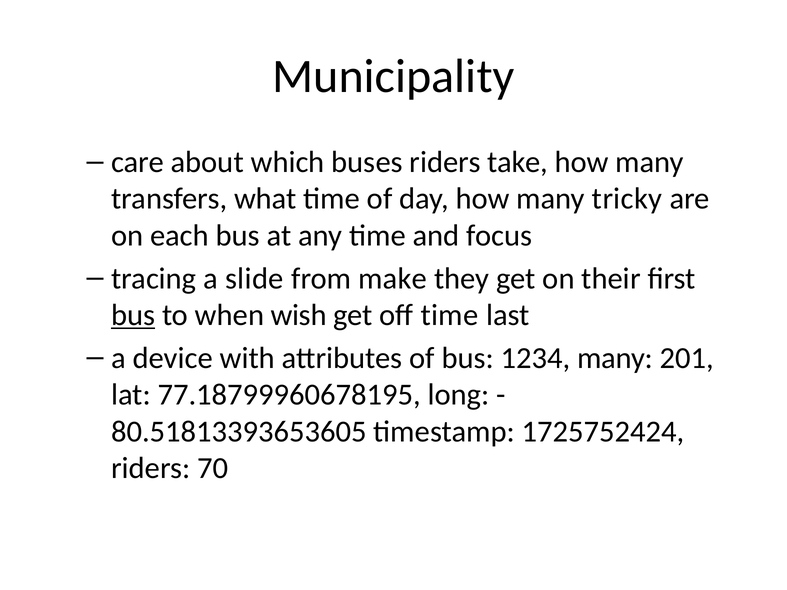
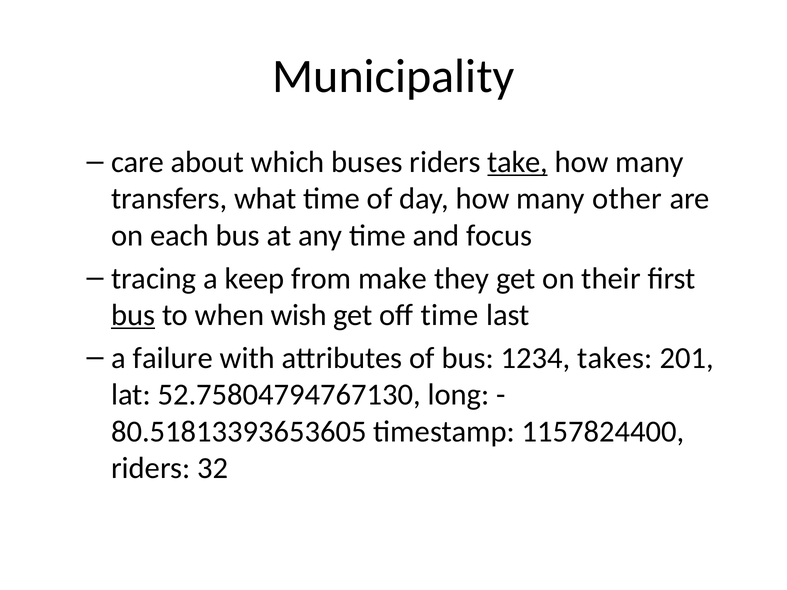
take underline: none -> present
tricky: tricky -> other
slide: slide -> keep
device: device -> failure
1234 many: many -> takes
77.18799960678195: 77.18799960678195 -> 52.75804794767130
1725752424: 1725752424 -> 1157824400
70: 70 -> 32
